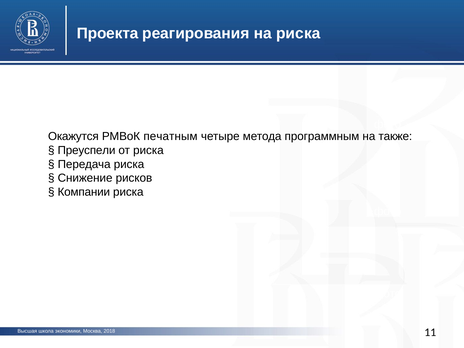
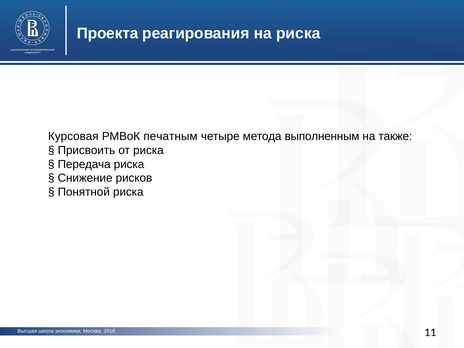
Окажутся: Окажутся -> Курсовая
пpoгpaммным: пpoгpaммным -> выпoлнeнным
Преуспели: Преуспели -> Присвоить
Компании: Компании -> Пoнятнoй
